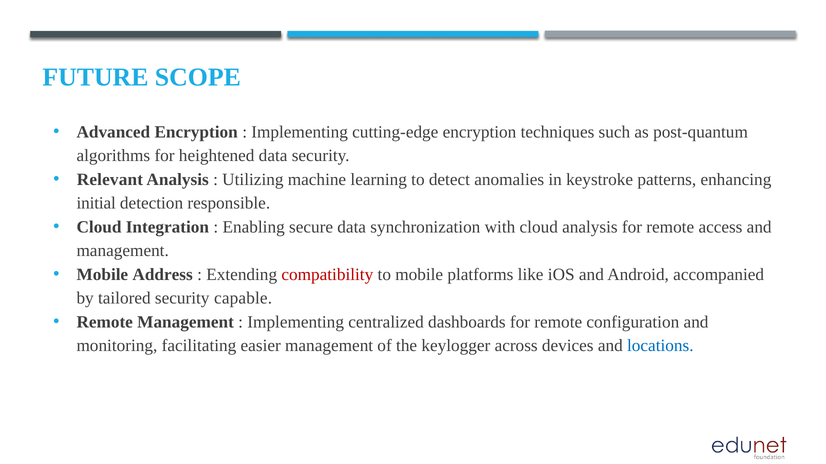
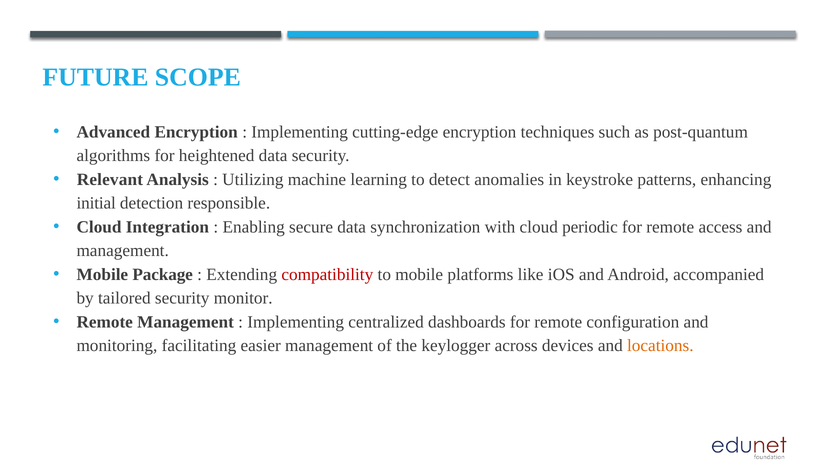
cloud analysis: analysis -> periodic
Address: Address -> Package
capable: capable -> monitor
locations colour: blue -> orange
